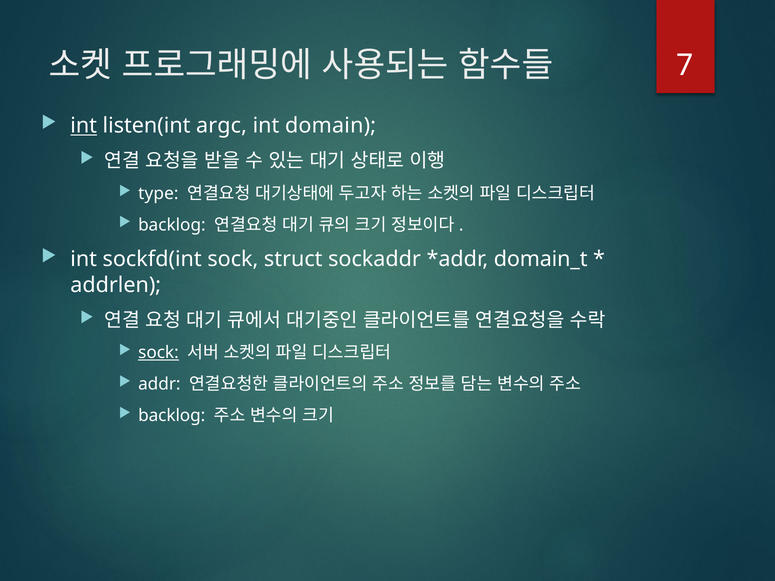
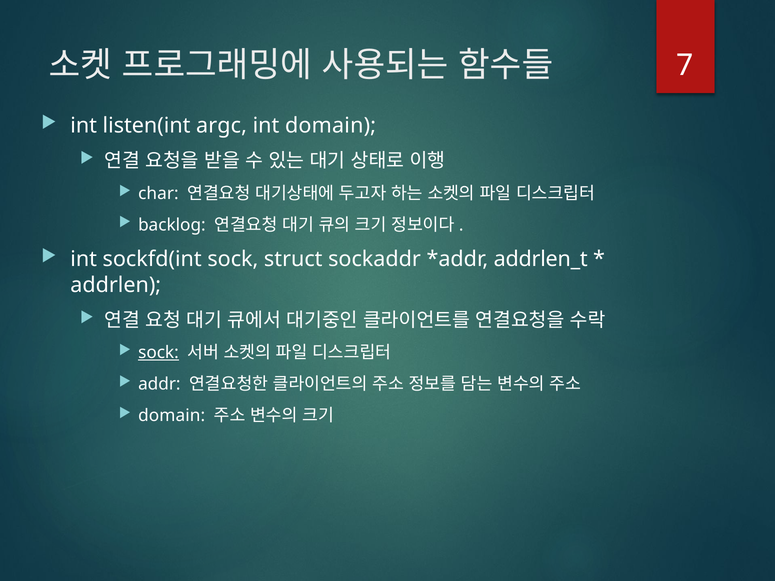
int at (84, 126) underline: present -> none
type: type -> char
domain_t: domain_t -> addrlen_t
backlog at (172, 416): backlog -> domain
